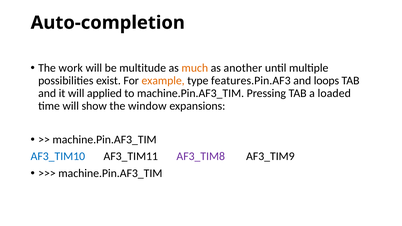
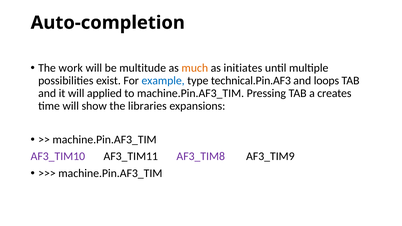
another: another -> initiates
example colour: orange -> blue
features.Pin.AF3: features.Pin.AF3 -> technical.Pin.AF3
loaded: loaded -> creates
window: window -> libraries
AF3_TIM10 colour: blue -> purple
